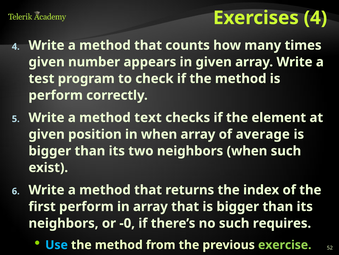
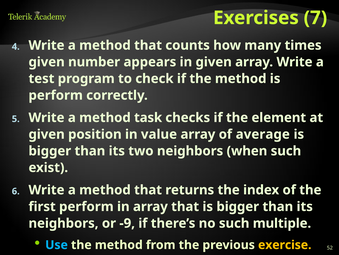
Exercises 4: 4 -> 7
text: text -> task
in when: when -> value
-0: -0 -> -9
requires: requires -> multiple
exercise colour: light green -> yellow
